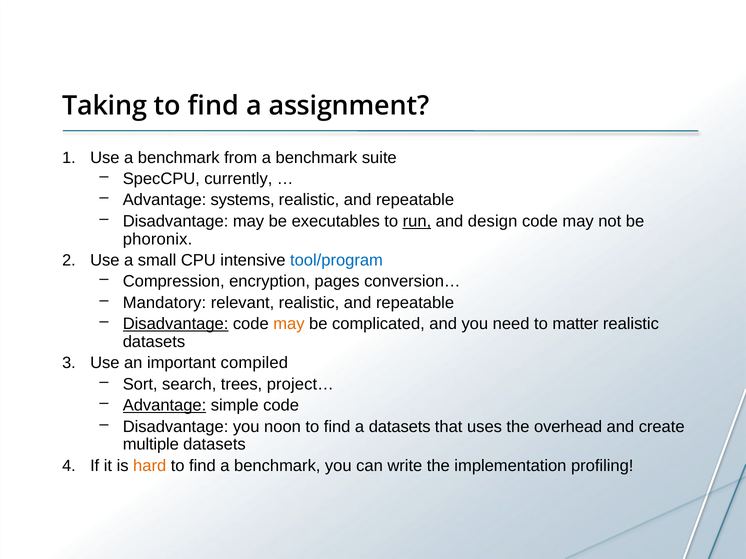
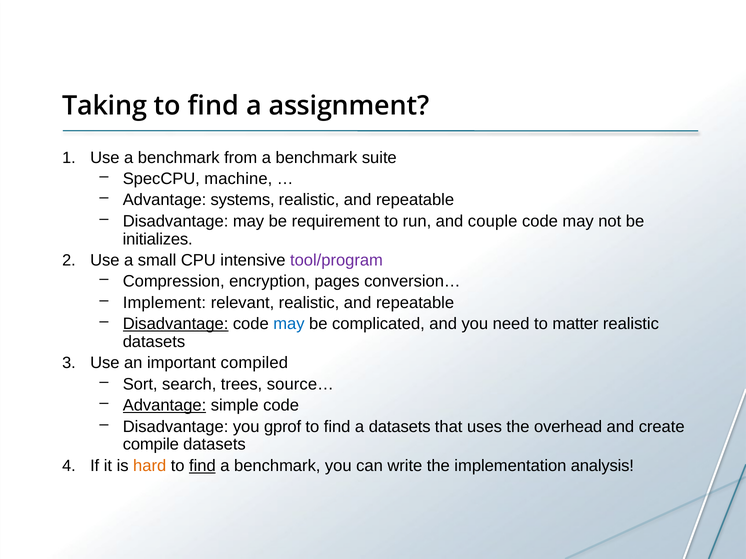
currently: currently -> machine
executables: executables -> requirement
run underline: present -> none
design: design -> couple
phoronix: phoronix -> initializes
tool/program colour: blue -> purple
Mandatory: Mandatory -> Implement
may at (289, 324) colour: orange -> blue
project…: project… -> source…
noon: noon -> gprof
multiple: multiple -> compile
find at (202, 466) underline: none -> present
profiling: profiling -> analysis
